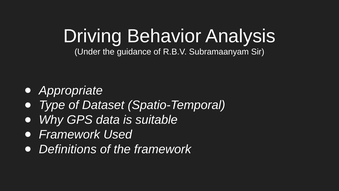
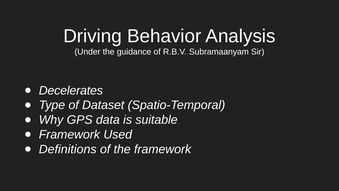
Appropriate: Appropriate -> Decelerates
